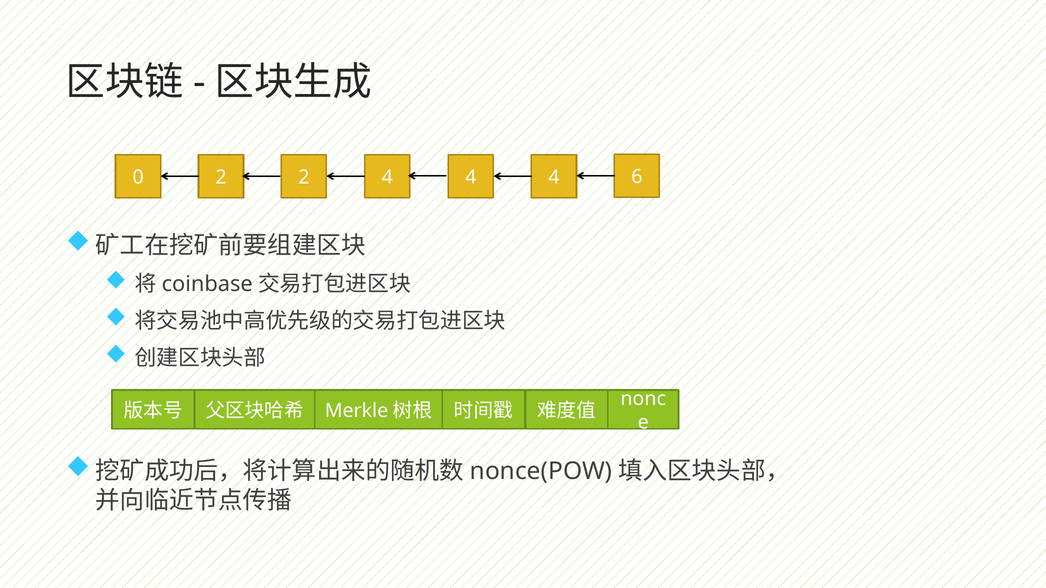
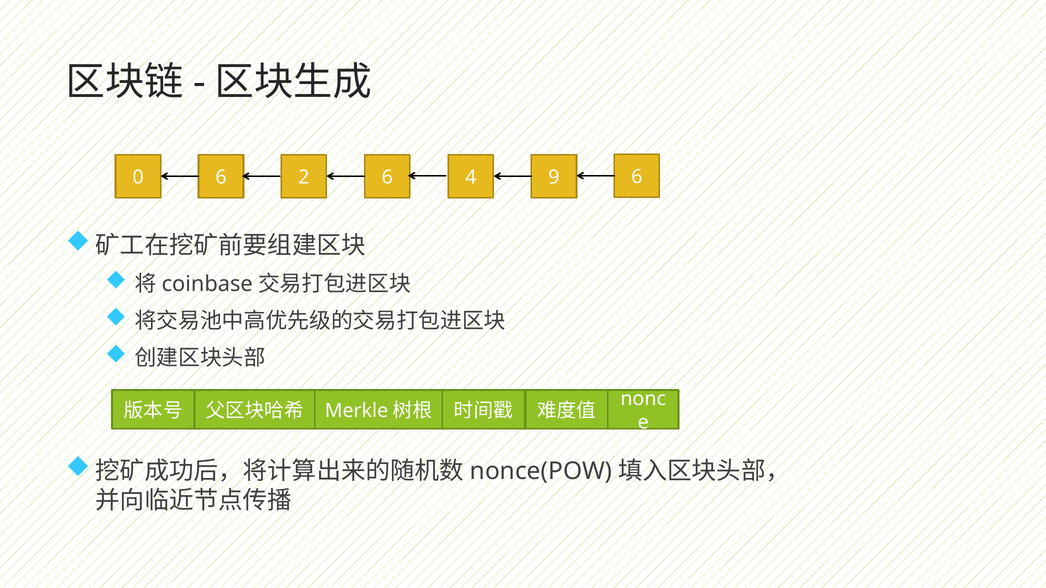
0 2: 2 -> 6
2 4: 4 -> 6
4 at (554, 178): 4 -> 9
